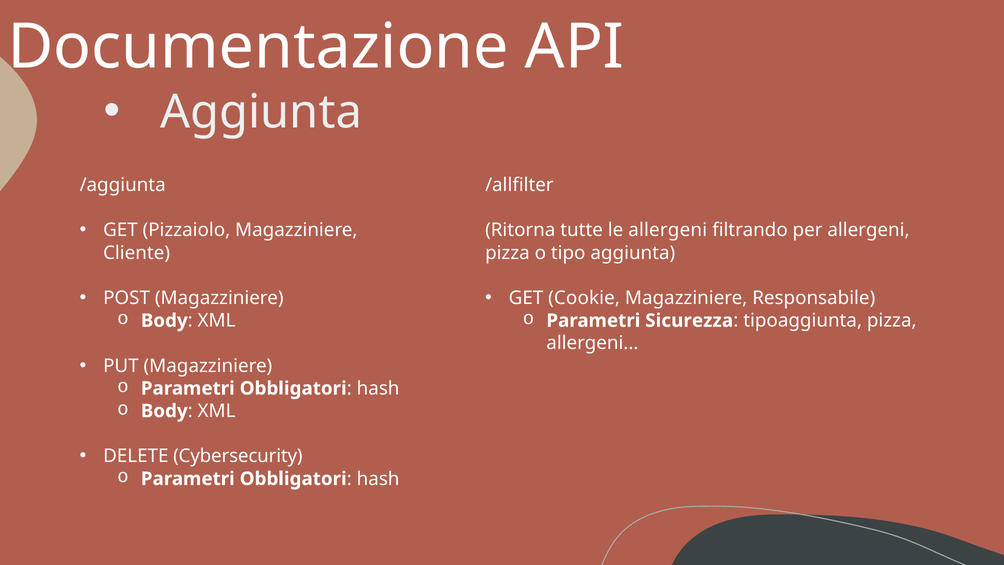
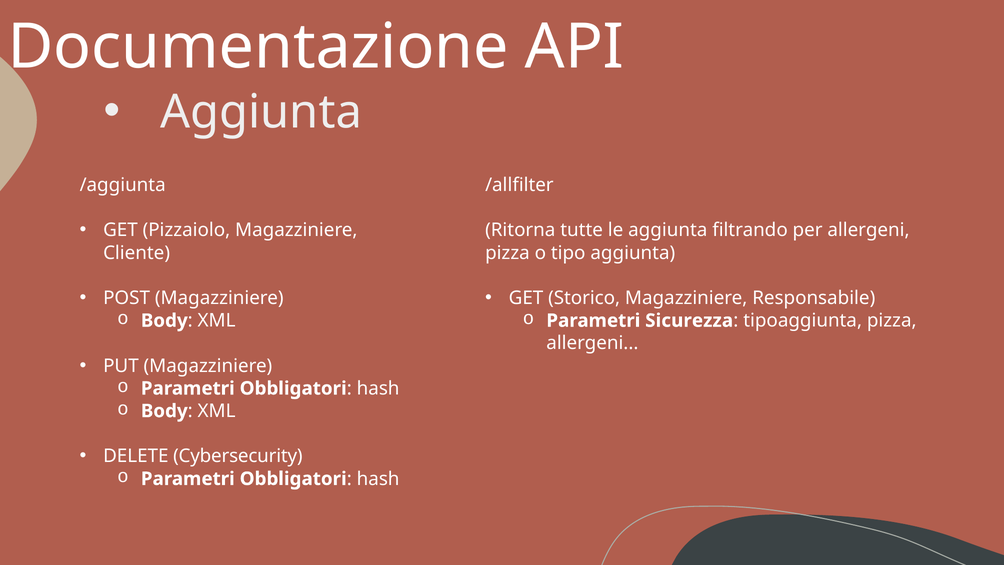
le allergeni: allergeni -> aggiunta
Cookie: Cookie -> Storico
